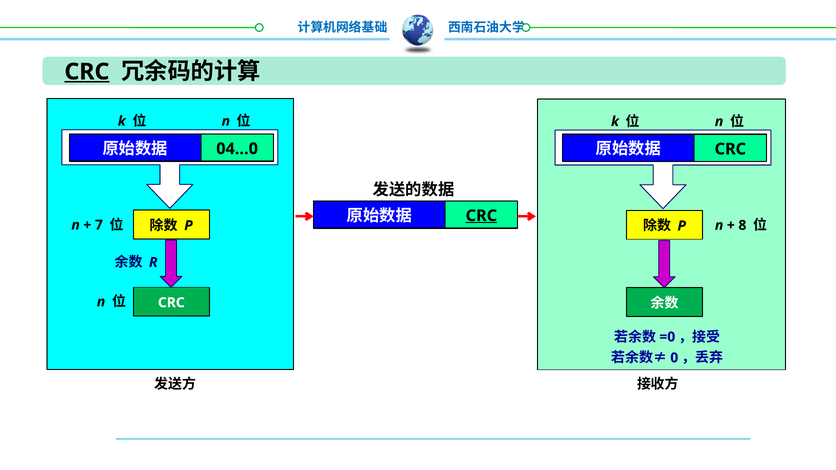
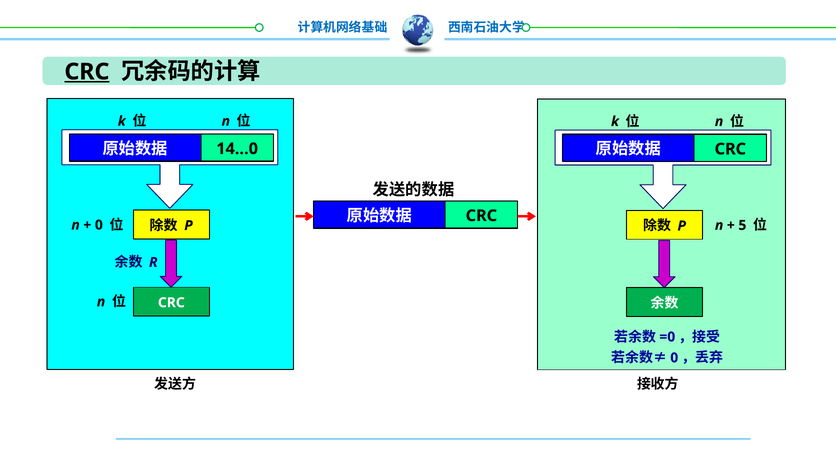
04…0: 04…0 -> 14…0
CRC at (481, 216) underline: present -> none
8: 8 -> 5
7 at (99, 225): 7 -> 0
